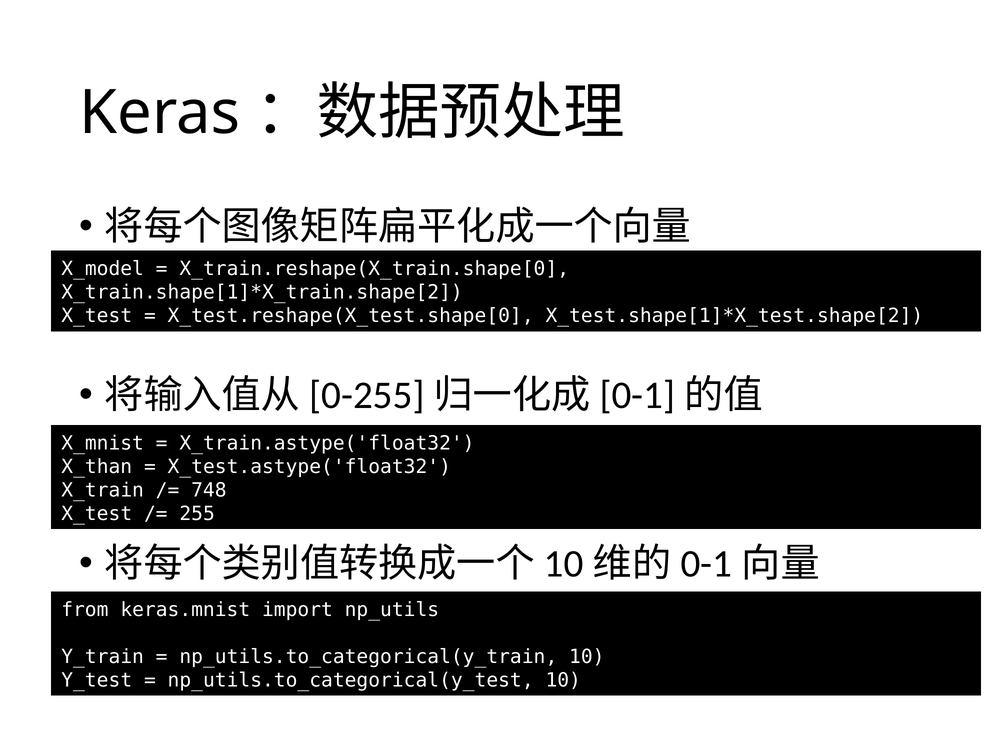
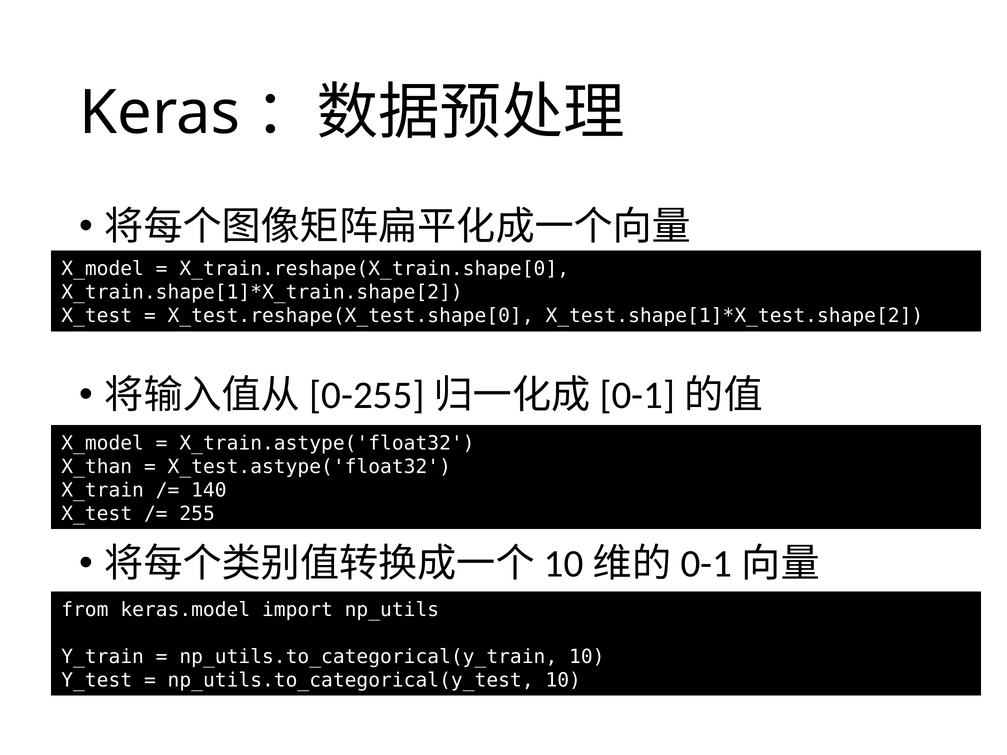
X_mnist at (103, 443): X_mnist -> X_model
748: 748 -> 140
keras.mnist: keras.mnist -> keras.model
